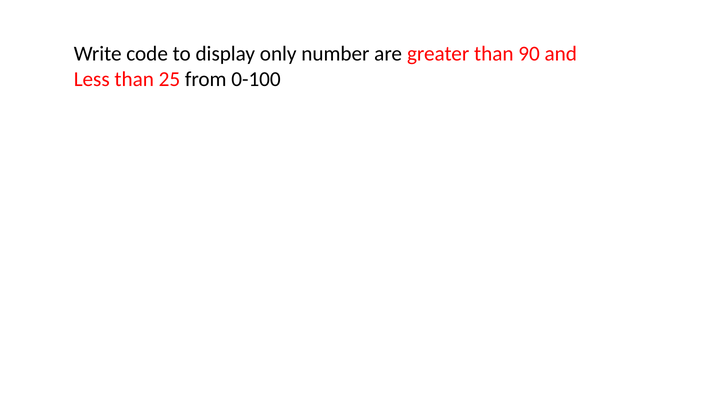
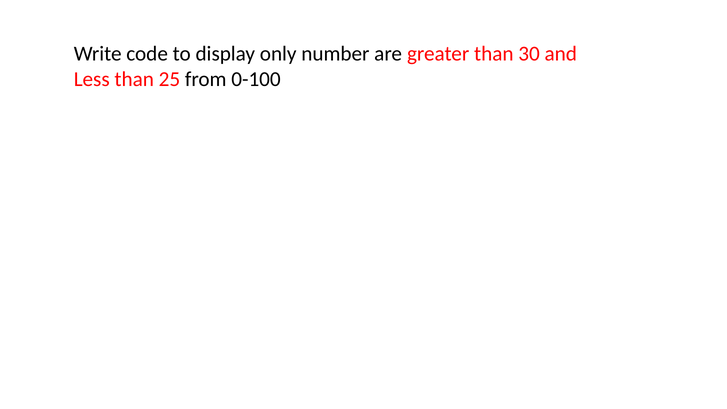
90: 90 -> 30
